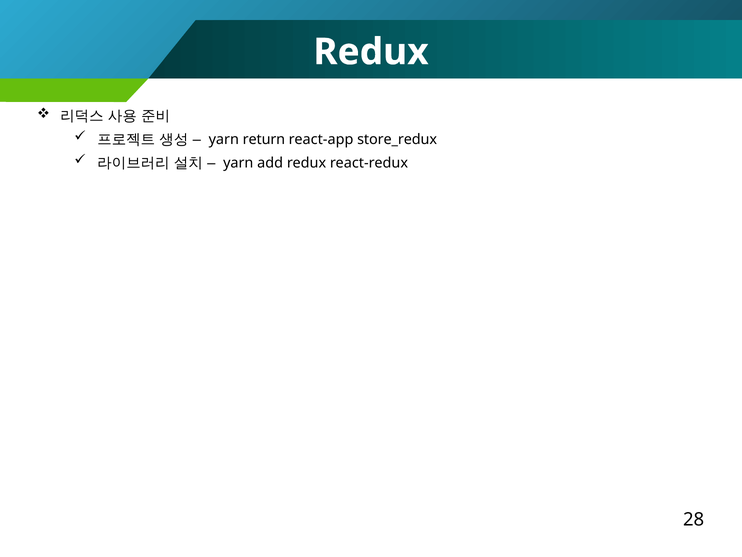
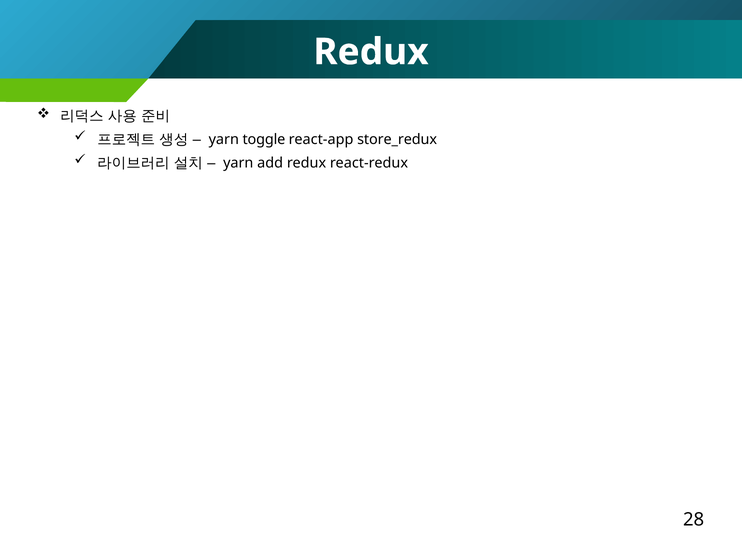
return: return -> toggle
